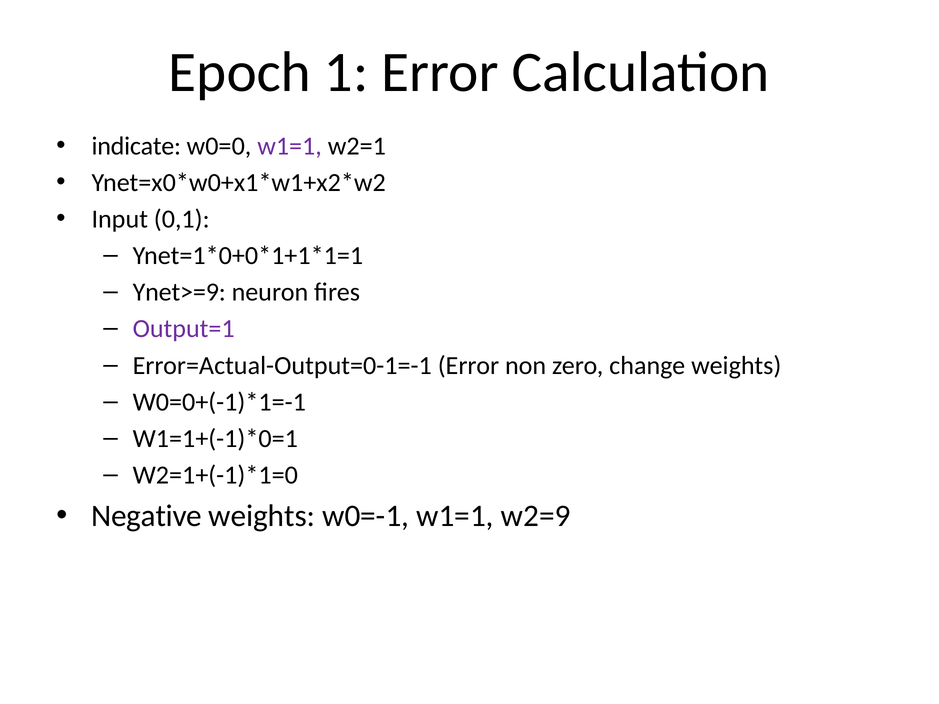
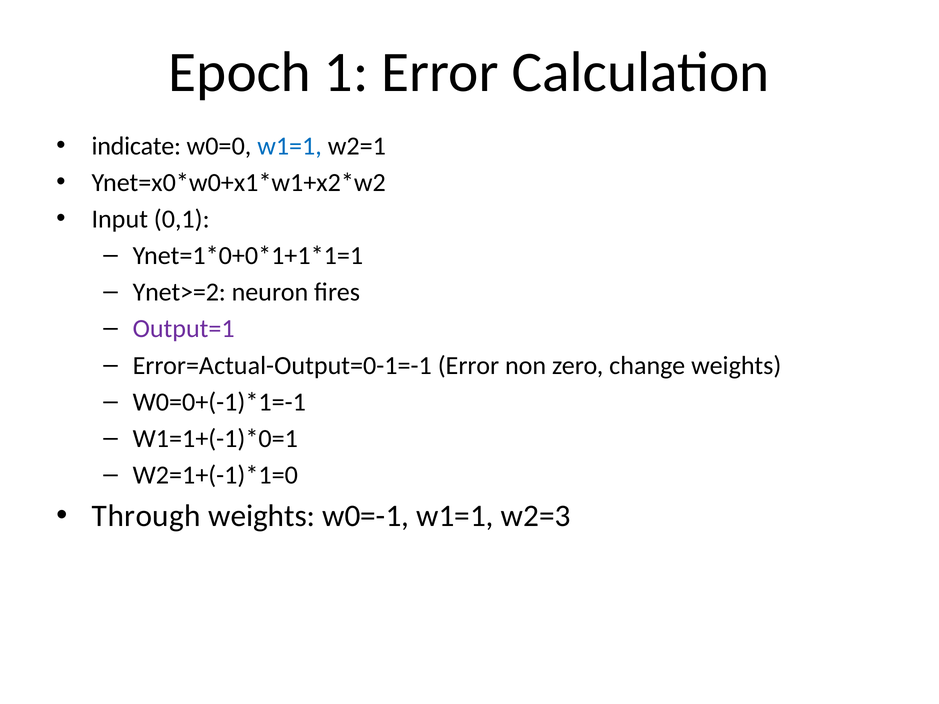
w1=1 at (290, 146) colour: purple -> blue
Ynet>=9: Ynet>=9 -> Ynet>=2
Negative: Negative -> Through
w2=9: w2=9 -> w2=3
